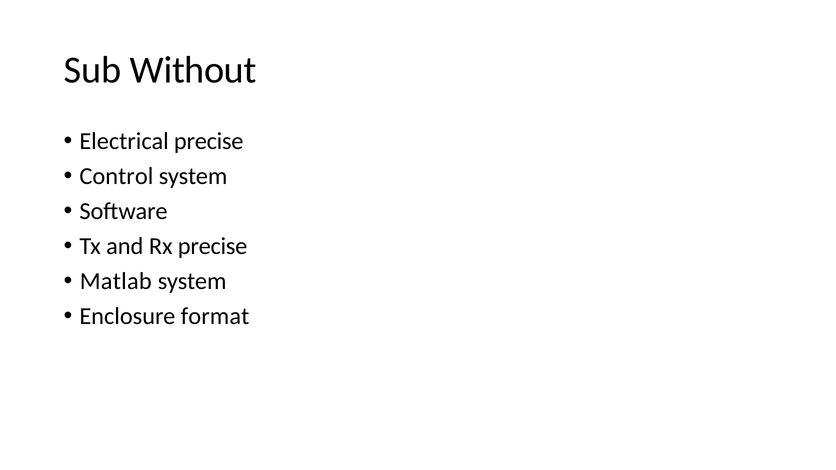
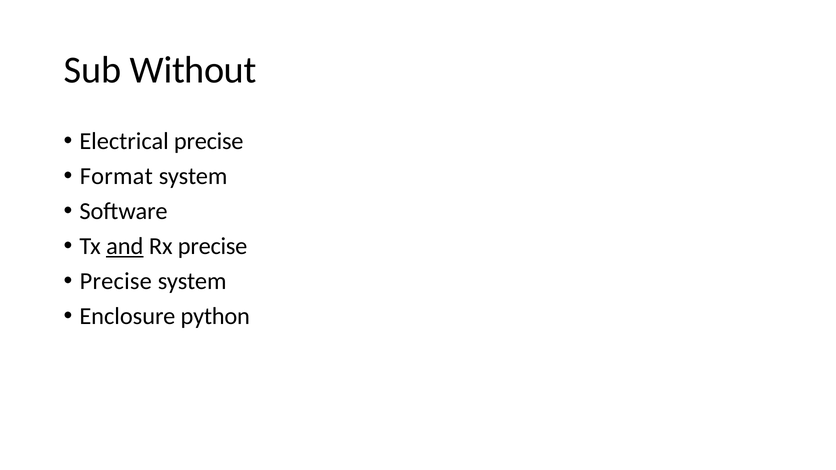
Control: Control -> Format
and underline: none -> present
Matlab at (116, 281): Matlab -> Precise
format: format -> python
